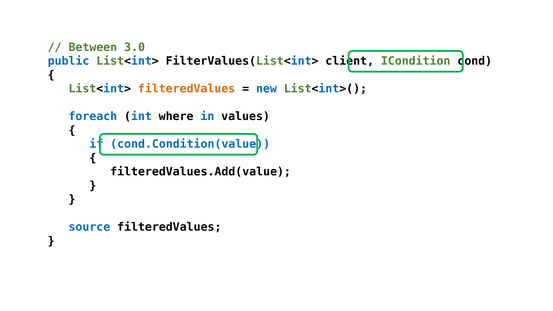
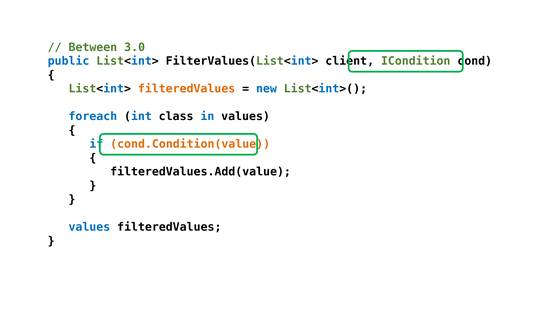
where: where -> class
cond.Condition(value colour: blue -> orange
source at (89, 227): source -> values
